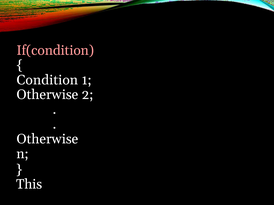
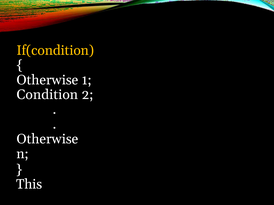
If(condition colour: pink -> yellow
Condition at (47, 80): Condition -> Otherwise
Otherwise at (47, 95): Otherwise -> Condition
